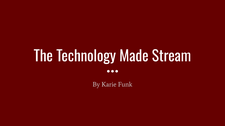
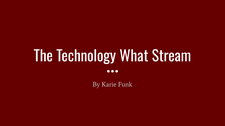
Made: Made -> What
